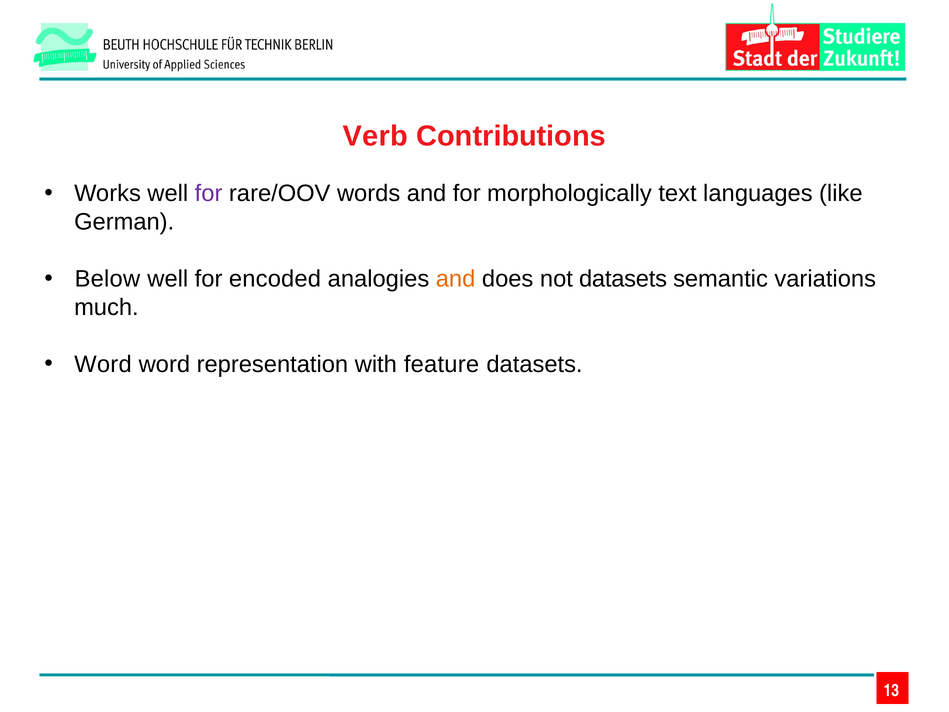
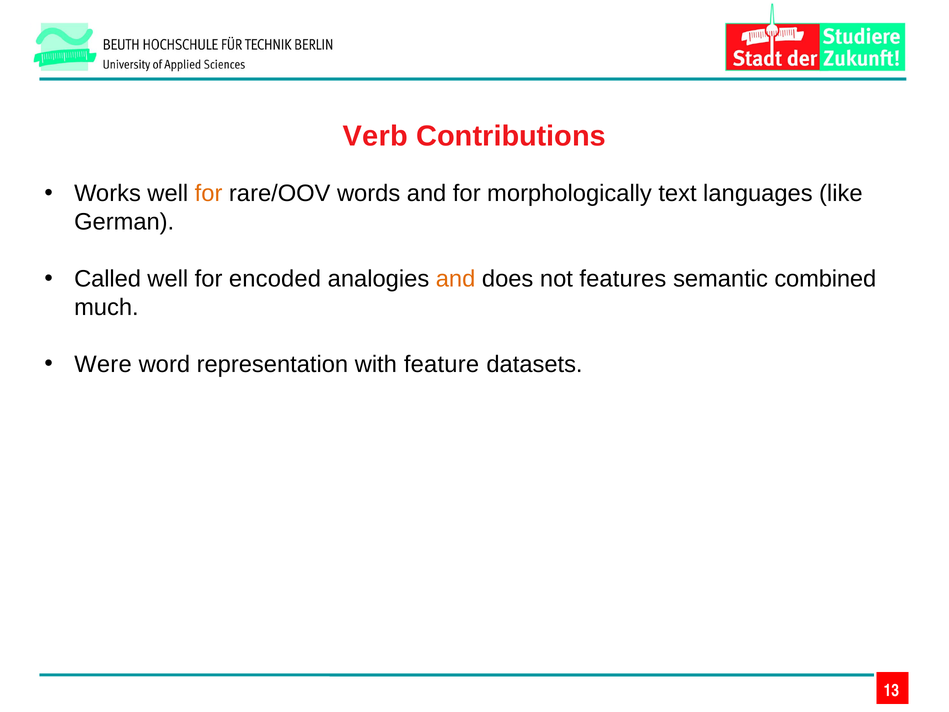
for at (209, 193) colour: purple -> orange
Below: Below -> Called
not datasets: datasets -> features
variations: variations -> combined
Word at (103, 364): Word -> Were
